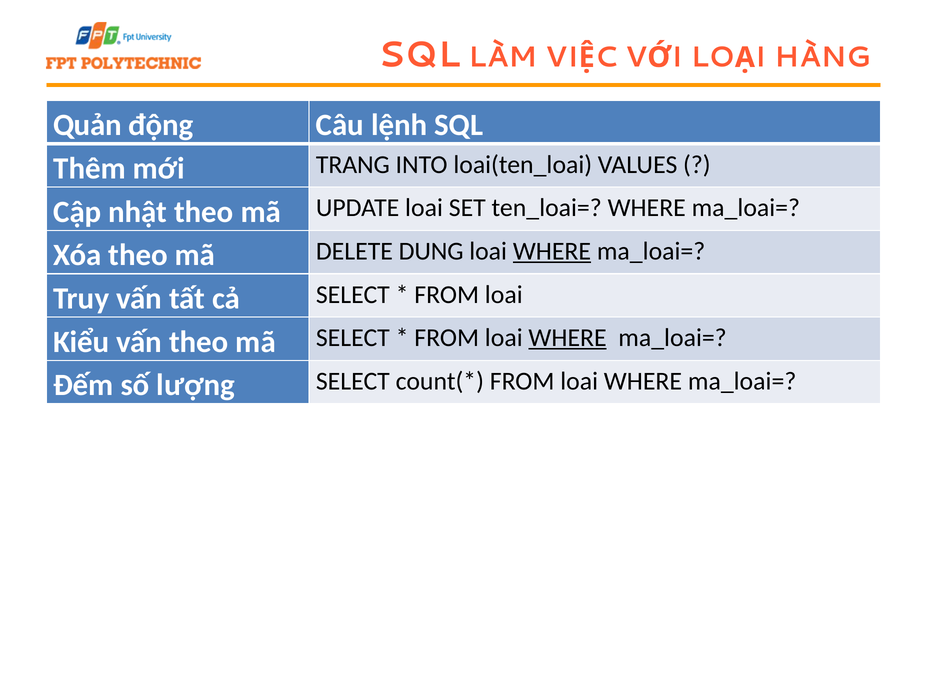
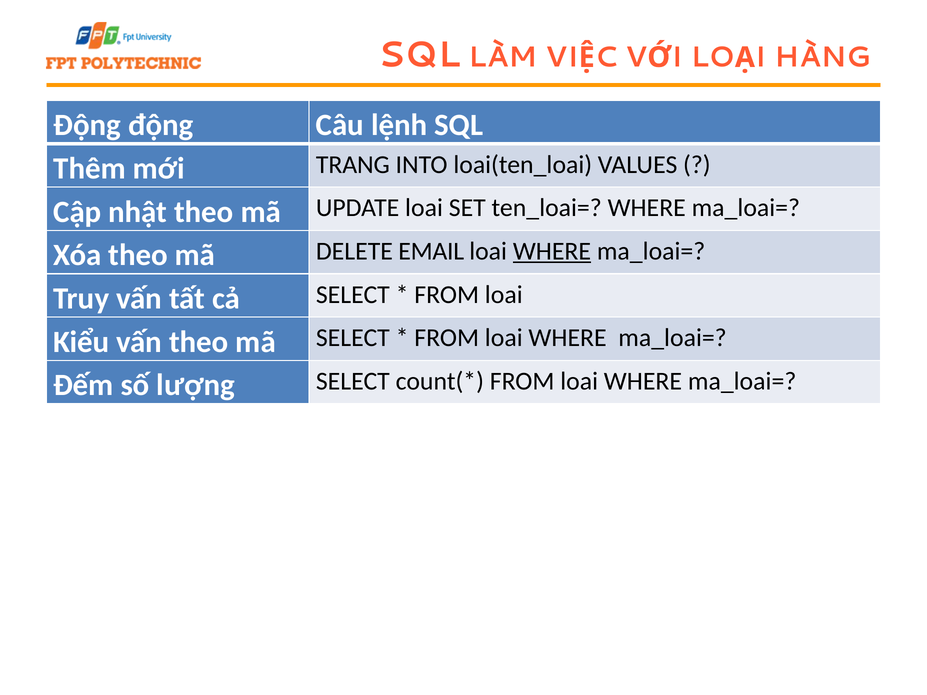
Quản at (87, 125): Quản -> Động
DUNG: DUNG -> EMAIL
WHERE at (568, 338) underline: present -> none
